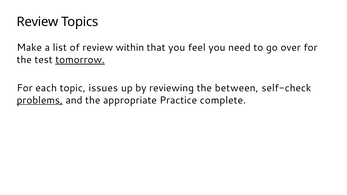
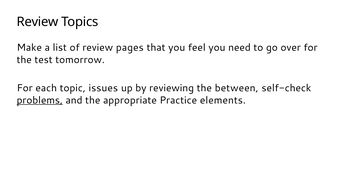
within: within -> pages
tomorrow underline: present -> none
complete: complete -> elements
